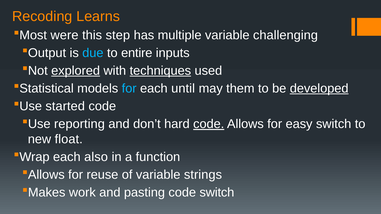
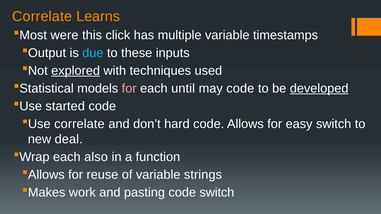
Recoding at (42, 16): Recoding -> Correlate
step: step -> click
challenging: challenging -> timestamps
entire: entire -> these
techniques underline: present -> none
for at (129, 89) colour: light blue -> pink
may them: them -> code
reporting at (79, 124): reporting -> correlate
code at (209, 124) underline: present -> none
float: float -> deal
